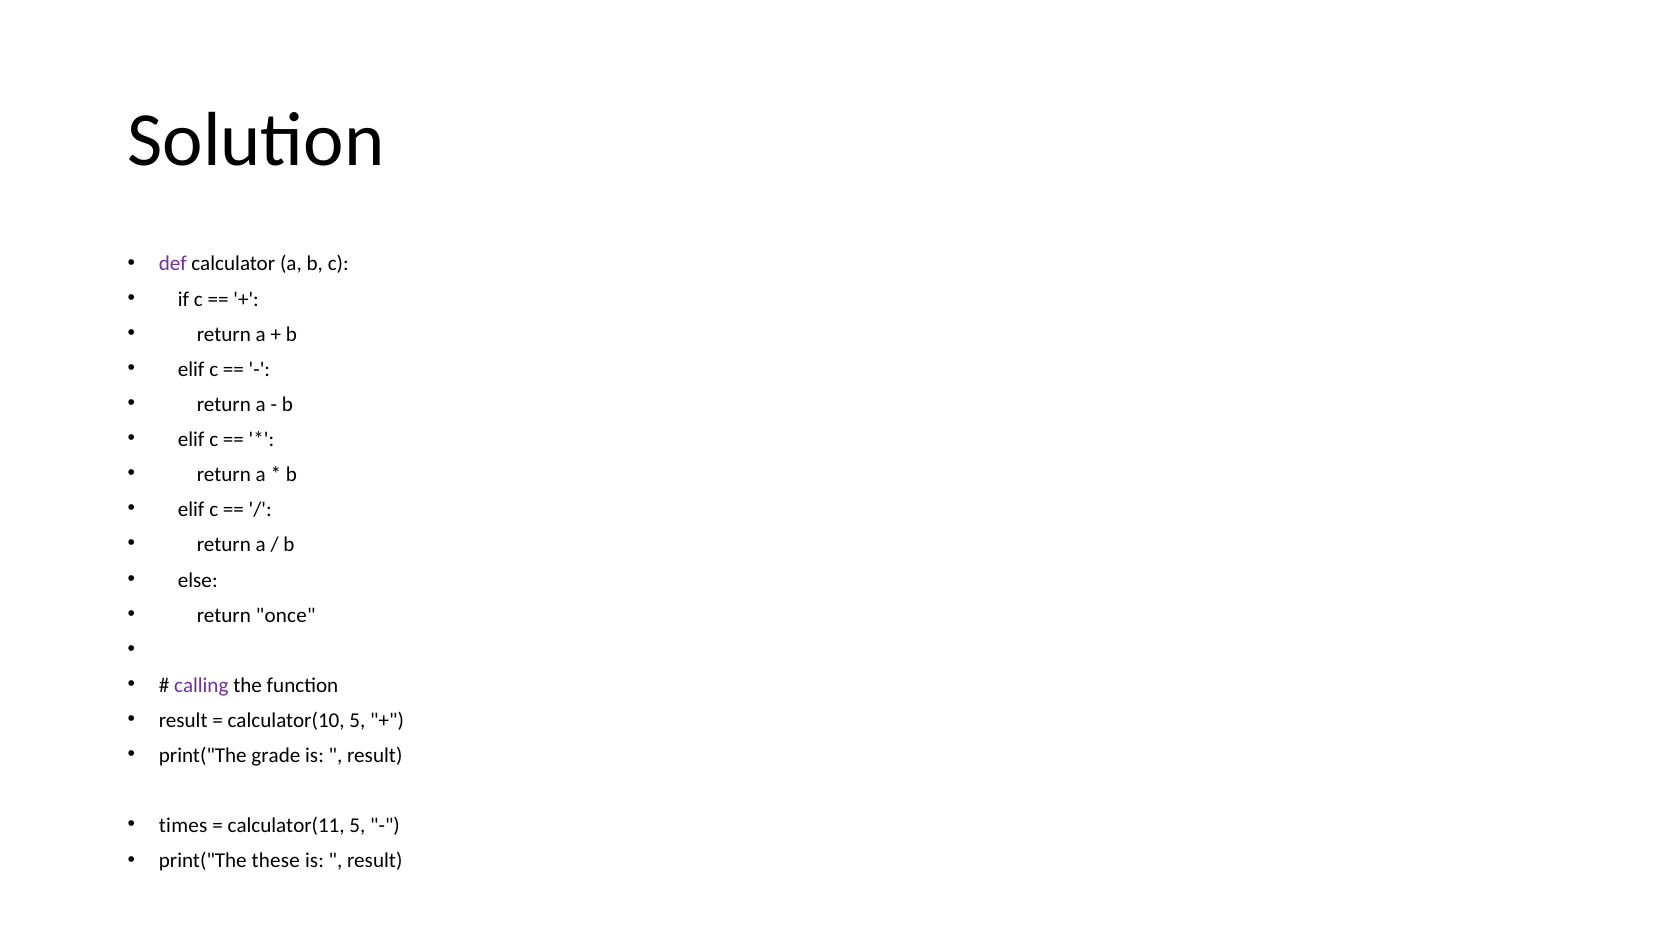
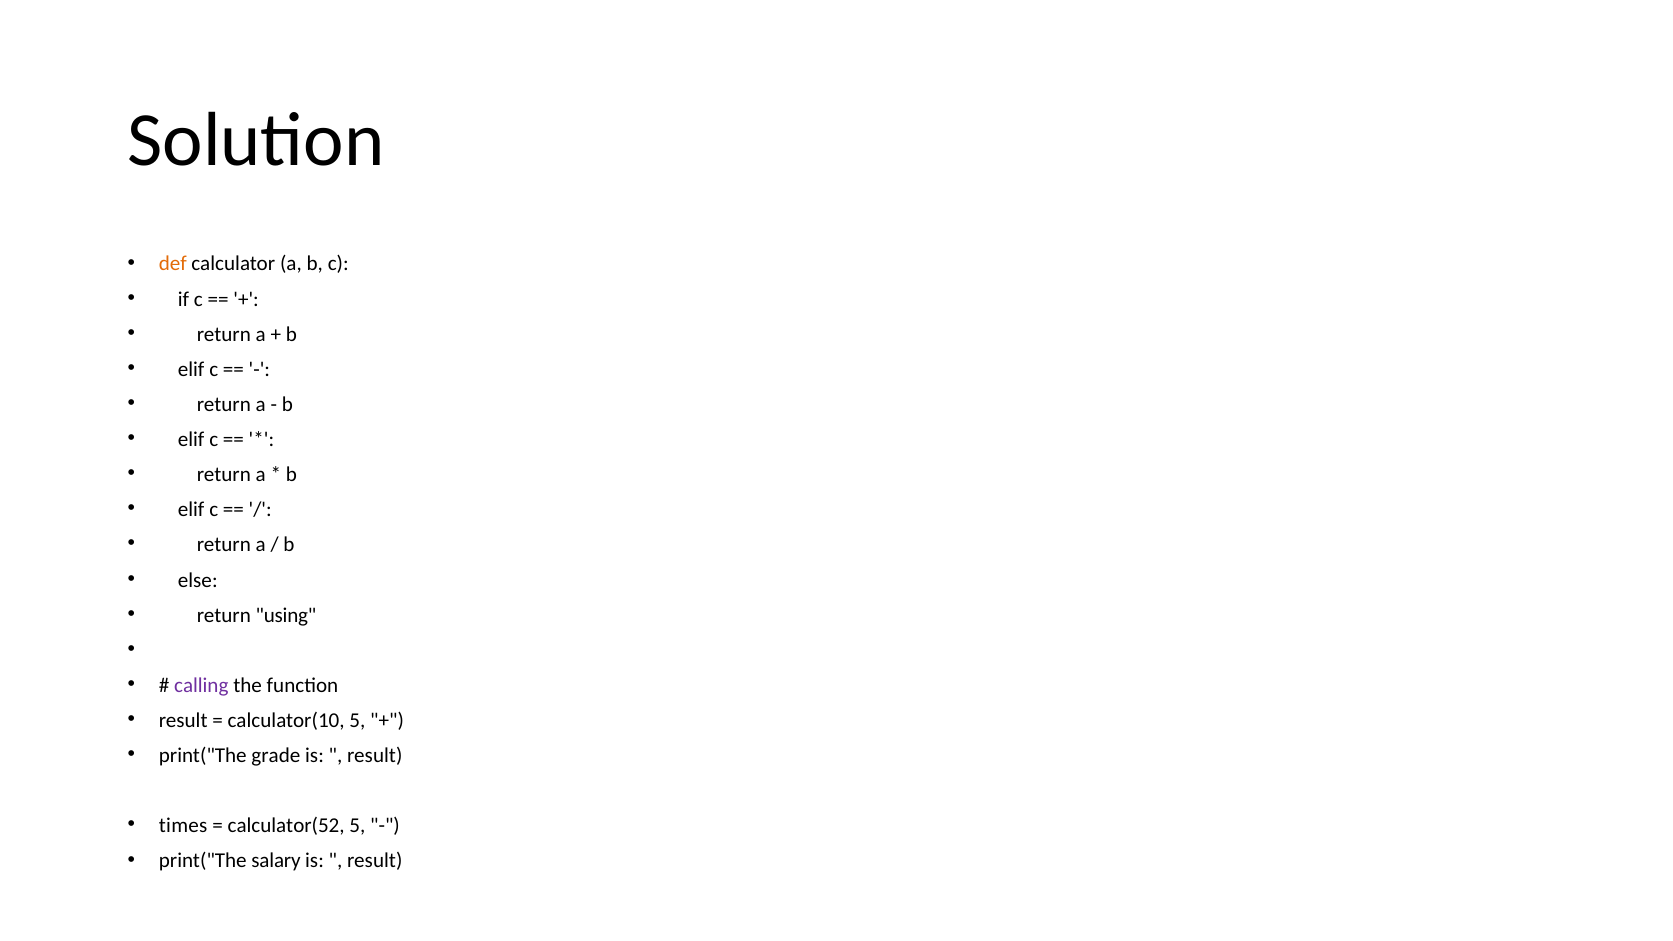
def colour: purple -> orange
once: once -> using
calculator(11: calculator(11 -> calculator(52
these: these -> salary
